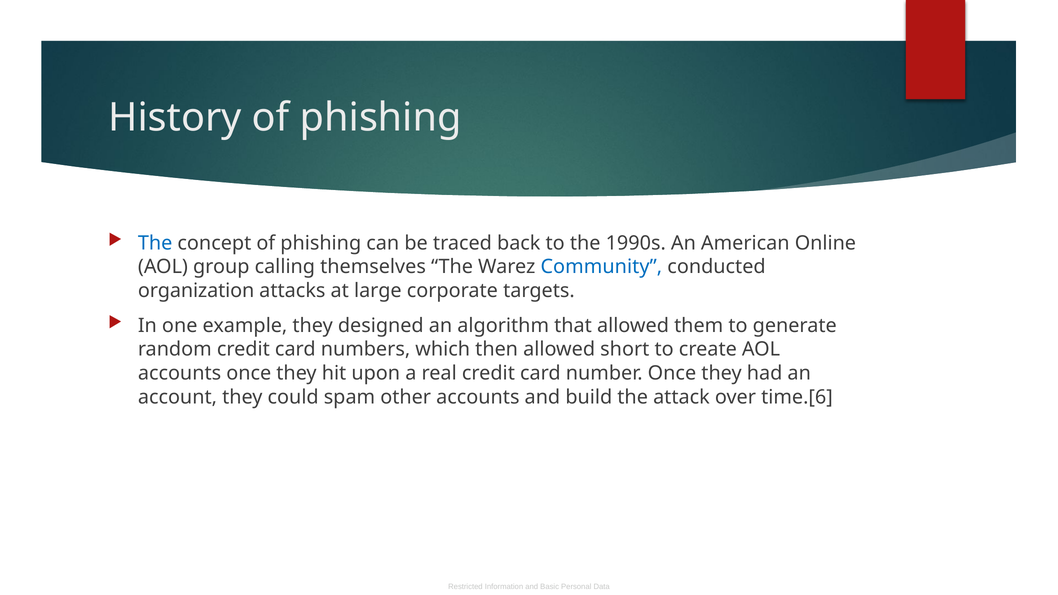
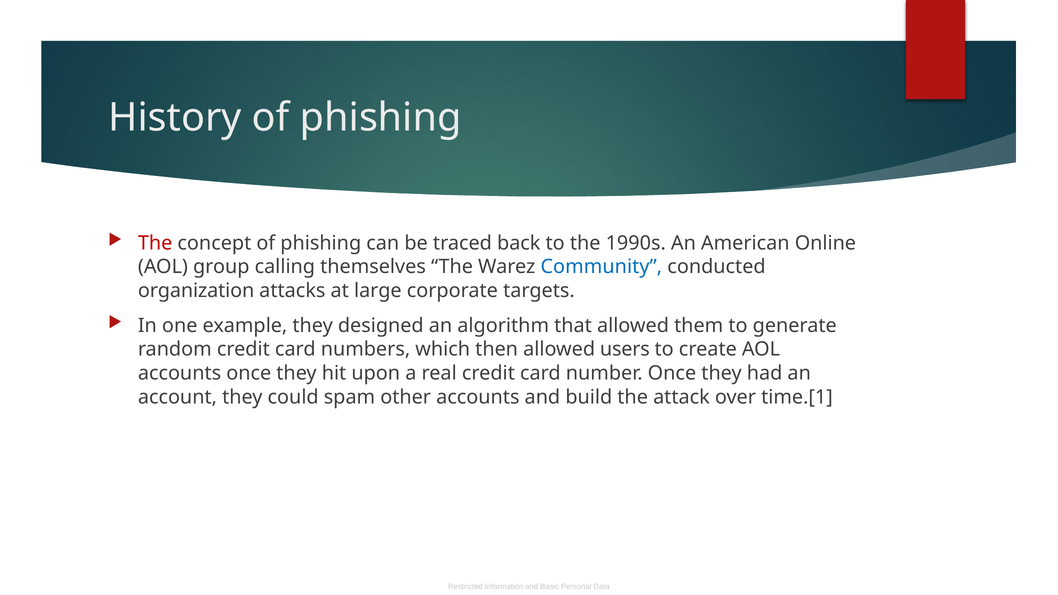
The at (155, 243) colour: blue -> red
short: short -> users
time.[6: time.[6 -> time.[1
